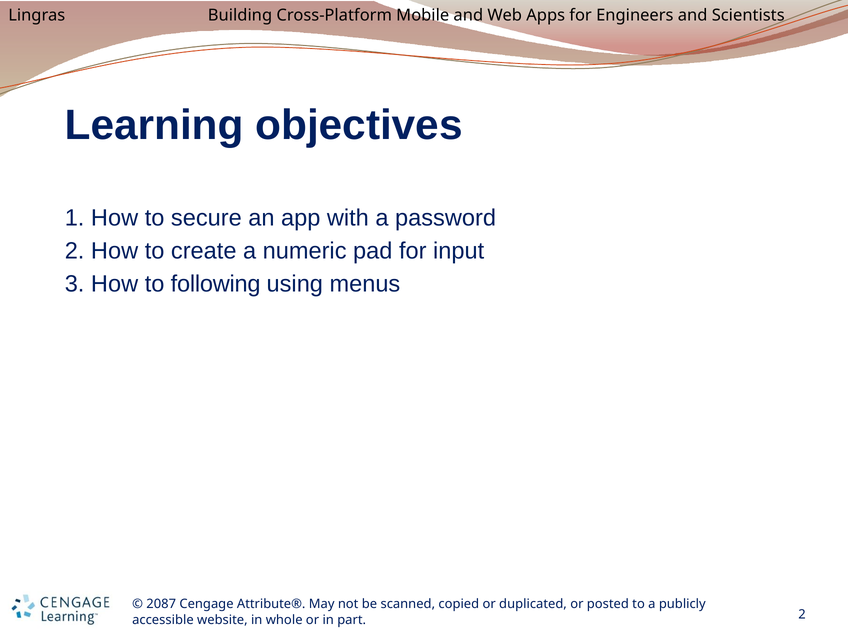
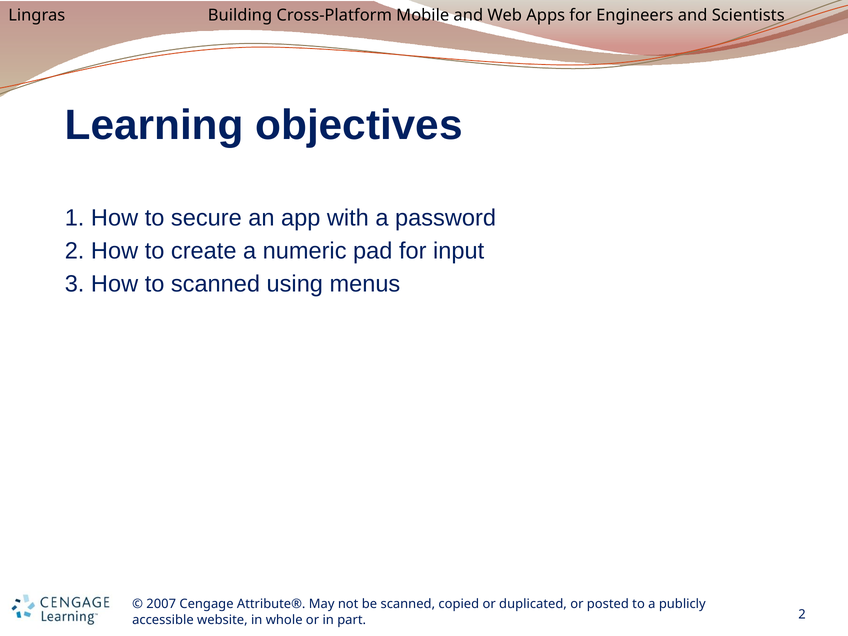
to following: following -> scanned
2087: 2087 -> 2007
